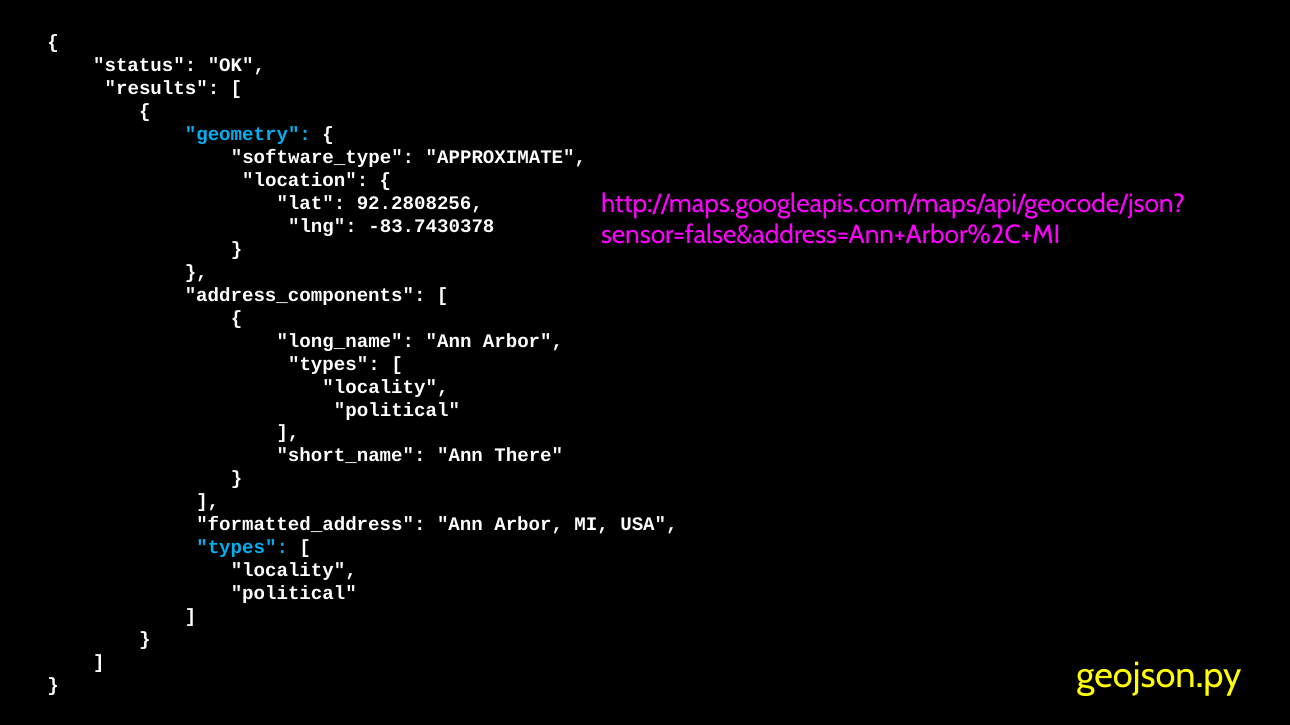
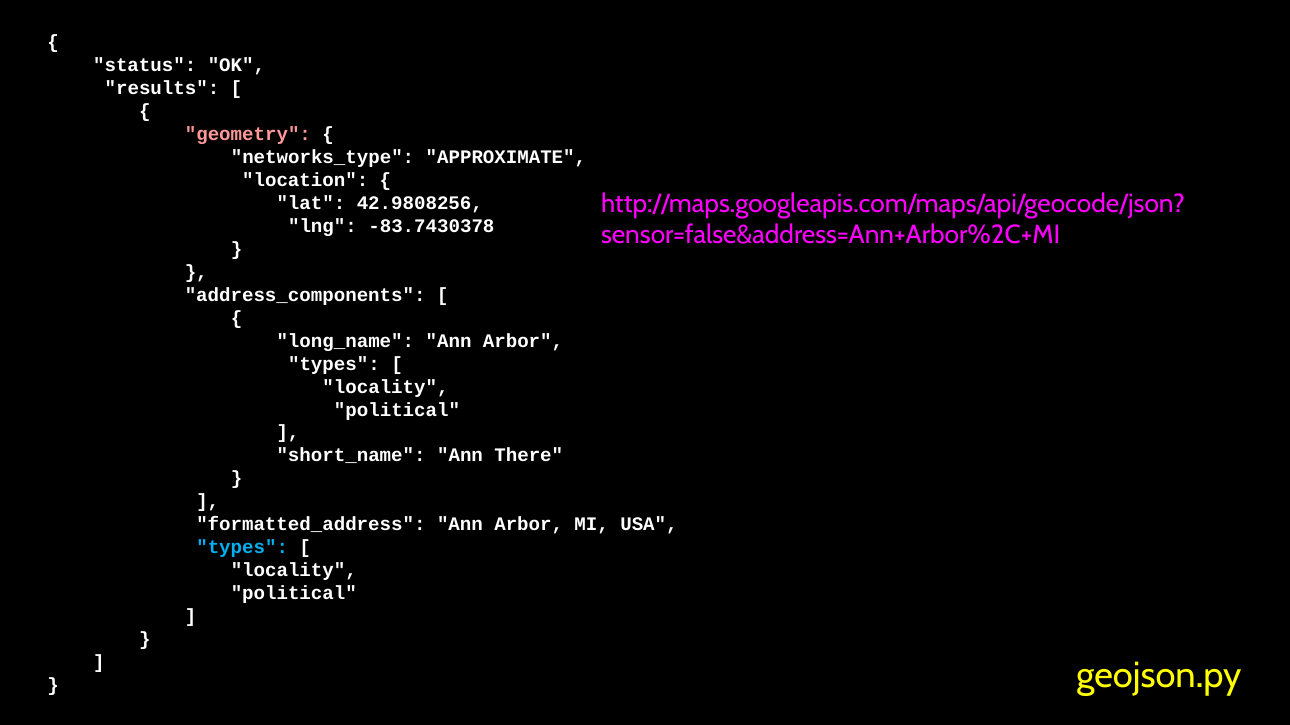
geometry colour: light blue -> pink
software_type: software_type -> networks_type
92.2808256: 92.2808256 -> 42.9808256
